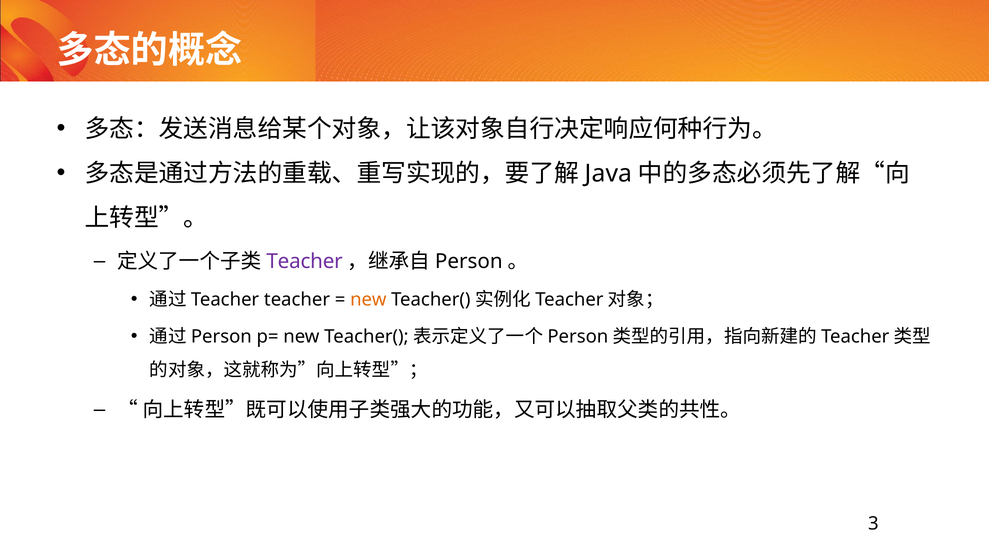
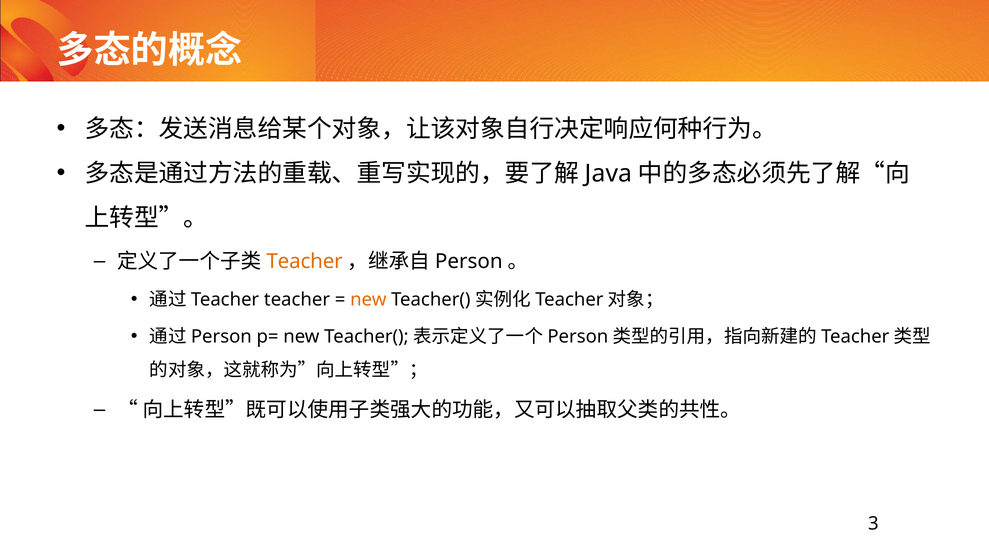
Teacher at (305, 262) colour: purple -> orange
